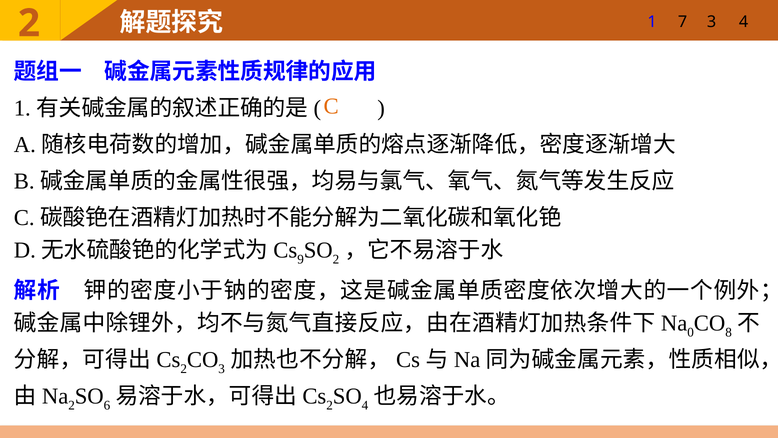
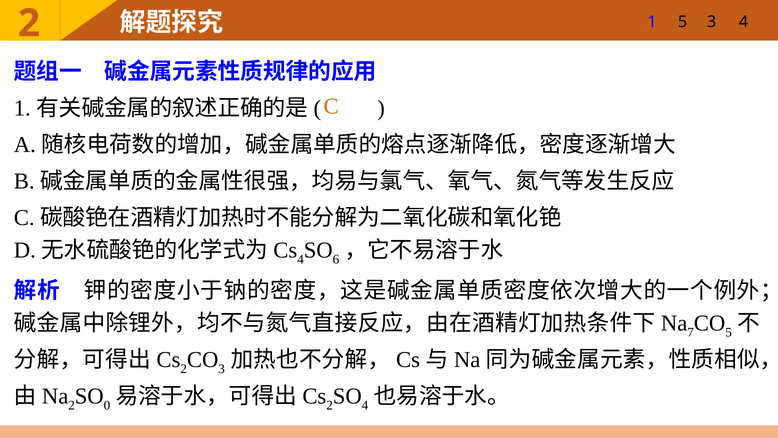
1 7: 7 -> 5
9 at (301, 259): 9 -> 4
2 at (336, 259): 2 -> 6
0: 0 -> 7
8 at (729, 332): 8 -> 5
6: 6 -> 0
